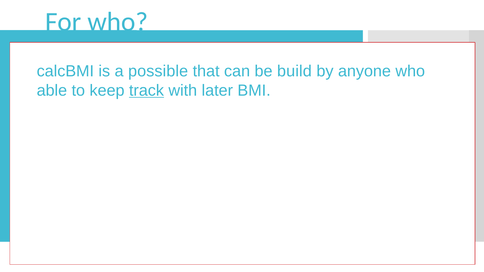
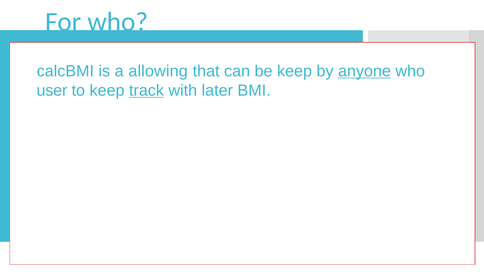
possible: possible -> allowing
be build: build -> keep
anyone underline: none -> present
able: able -> user
